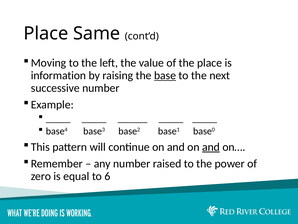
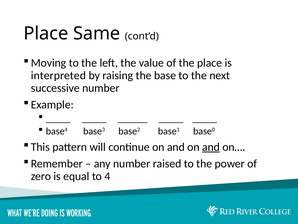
information: information -> interpreted
base underline: present -> none
6: 6 -> 4
